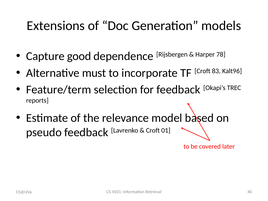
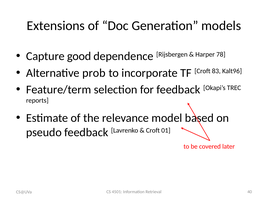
must: must -> prob
